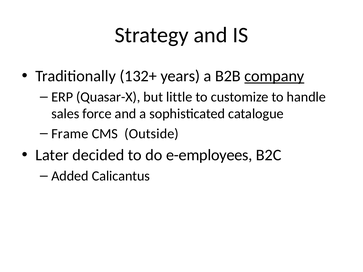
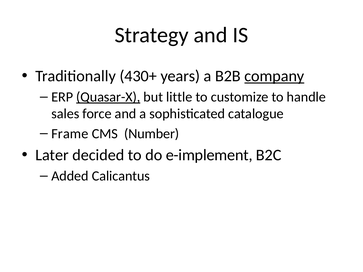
132+: 132+ -> 430+
Quasar-X underline: none -> present
Outside: Outside -> Number
e-employees: e-employees -> e-implement
